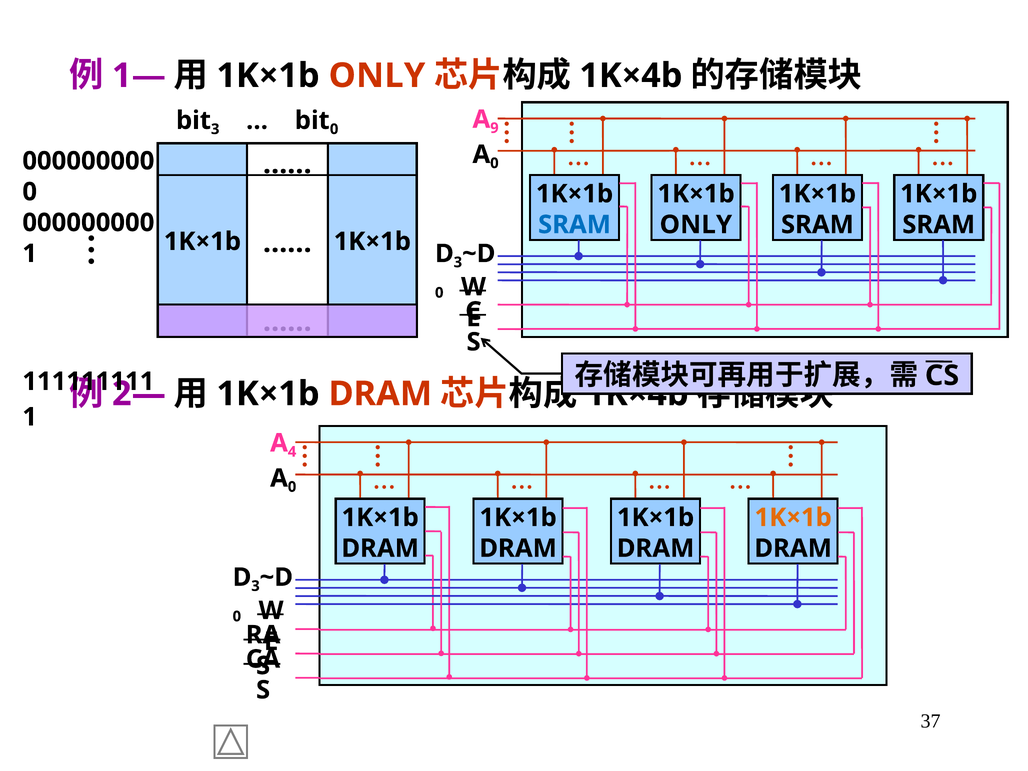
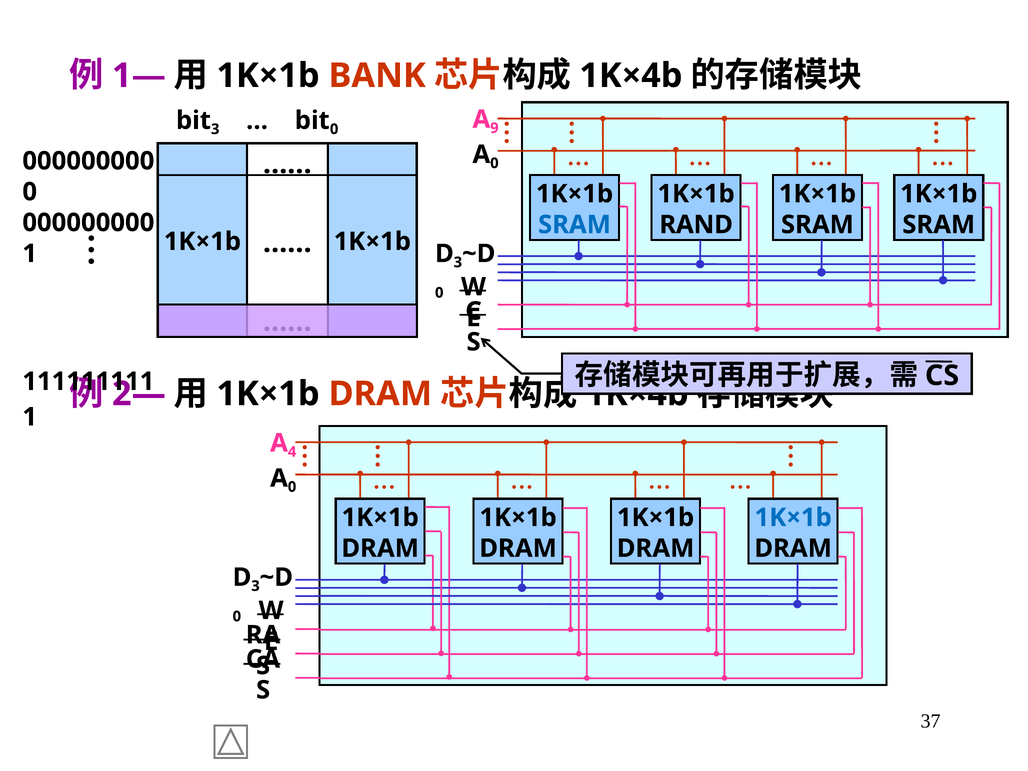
ONLY at (377, 76): ONLY -> BANK
ONLY at (696, 225): ONLY -> RAND
1K×1b at (793, 518) colour: orange -> blue
